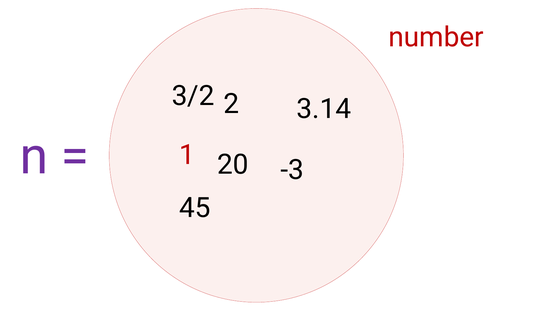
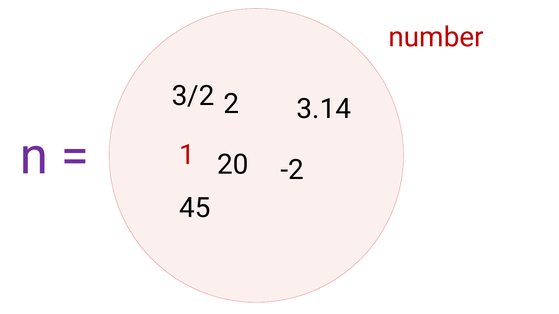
-3: -3 -> -2
